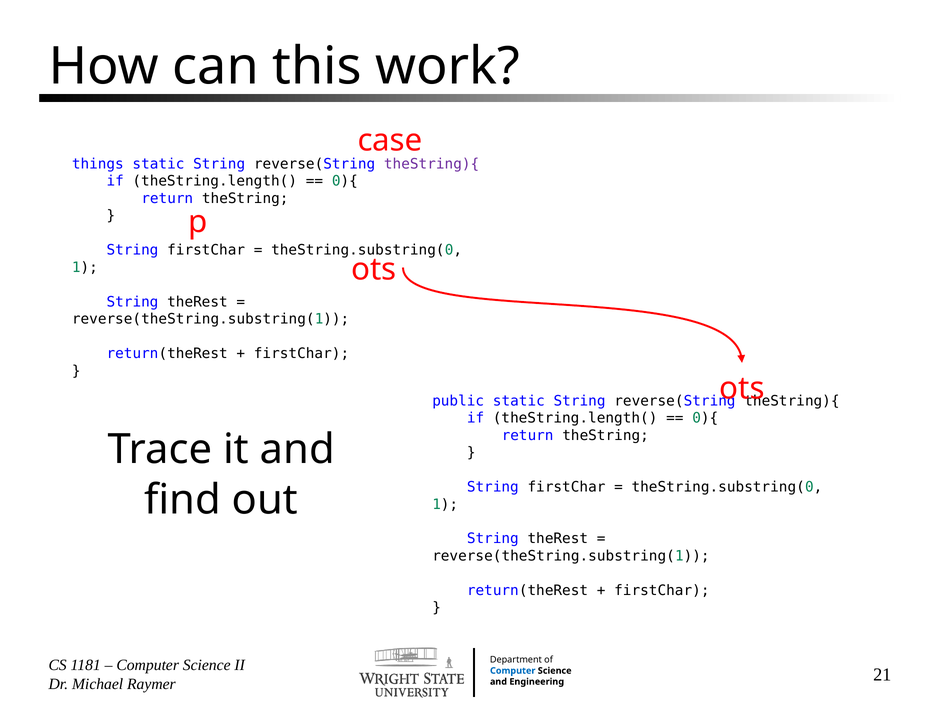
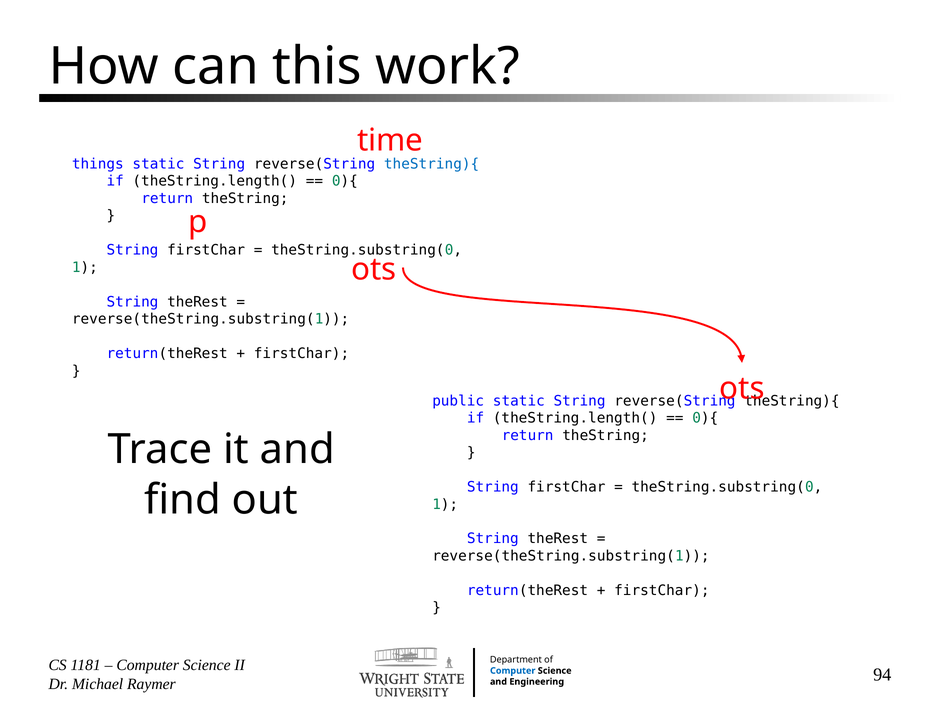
case: case -> time
theString){ at (432, 164) colour: purple -> blue
21: 21 -> 94
